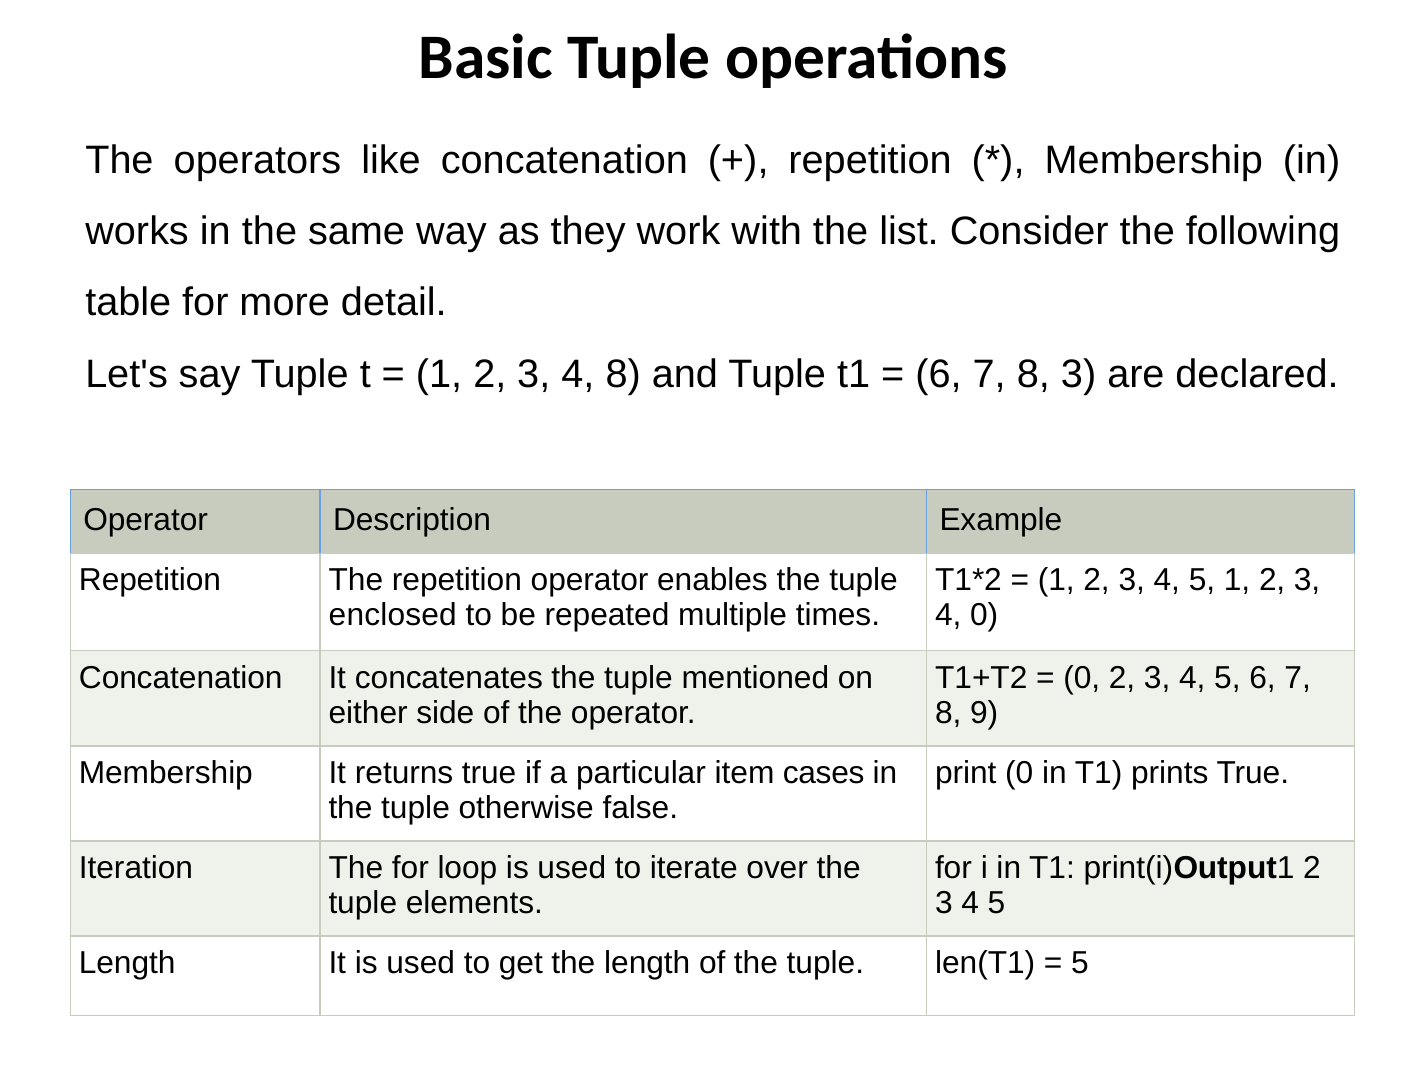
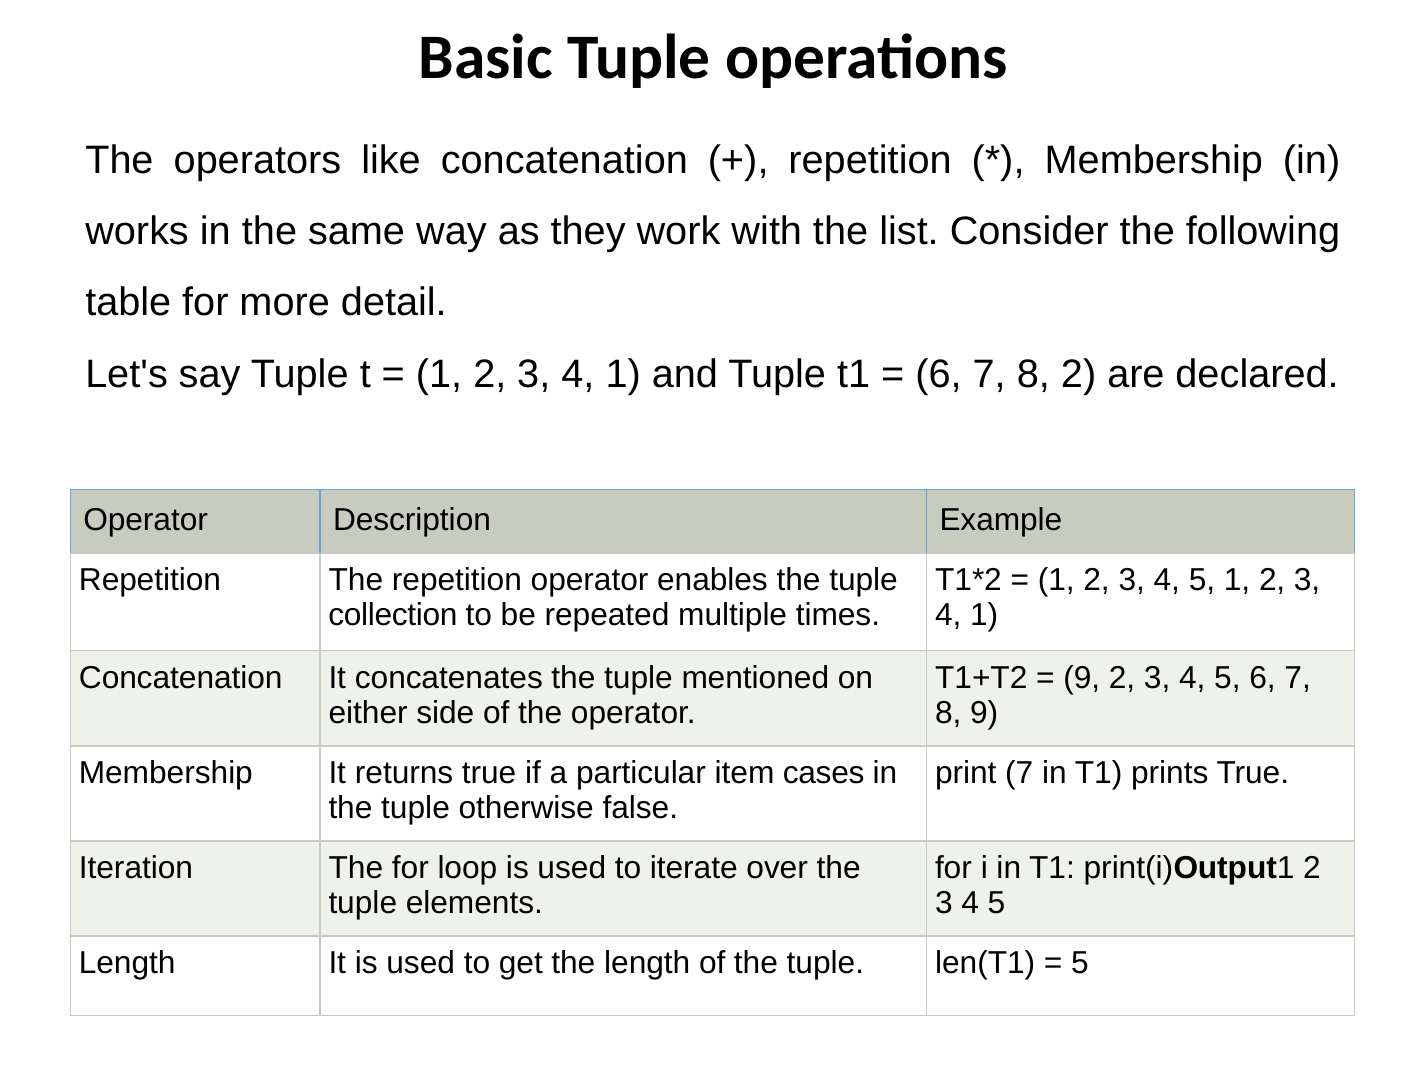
8 at (623, 374): 8 -> 1
8 3: 3 -> 2
enclosed: enclosed -> collection
0 at (984, 616): 0 -> 1
0 at (1082, 678): 0 -> 9
print 0: 0 -> 7
